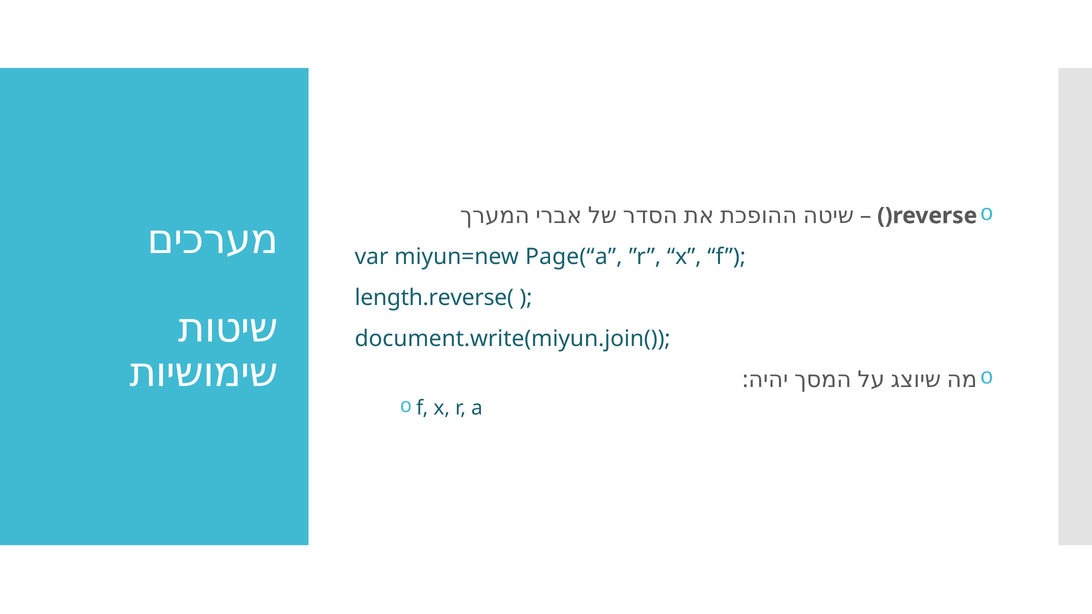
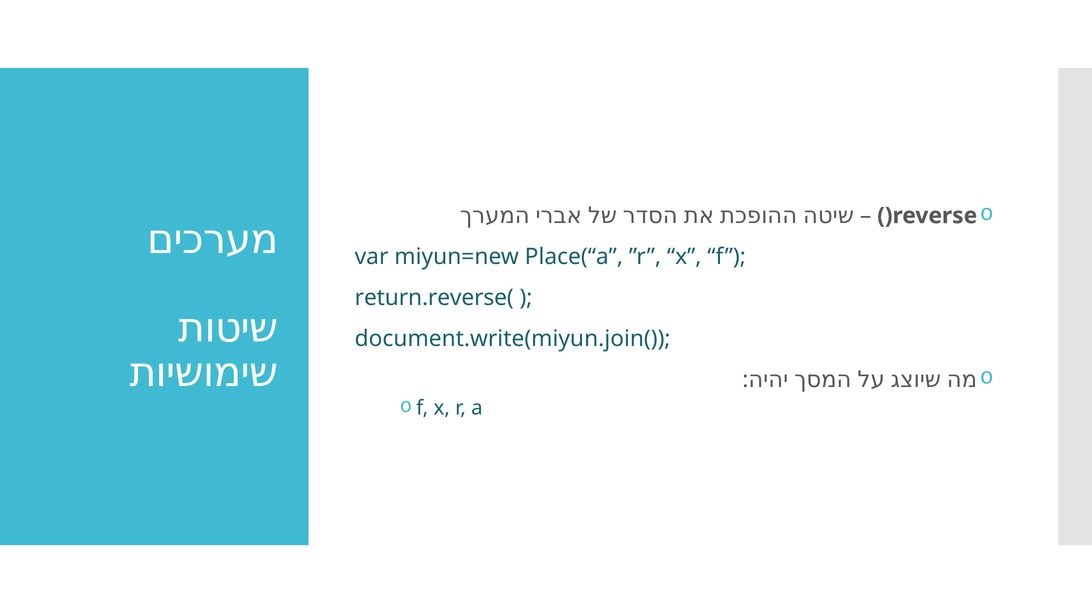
Page(“a: Page(“a -> Place(“a
length.reverse(: length.reverse( -> return.reverse(
